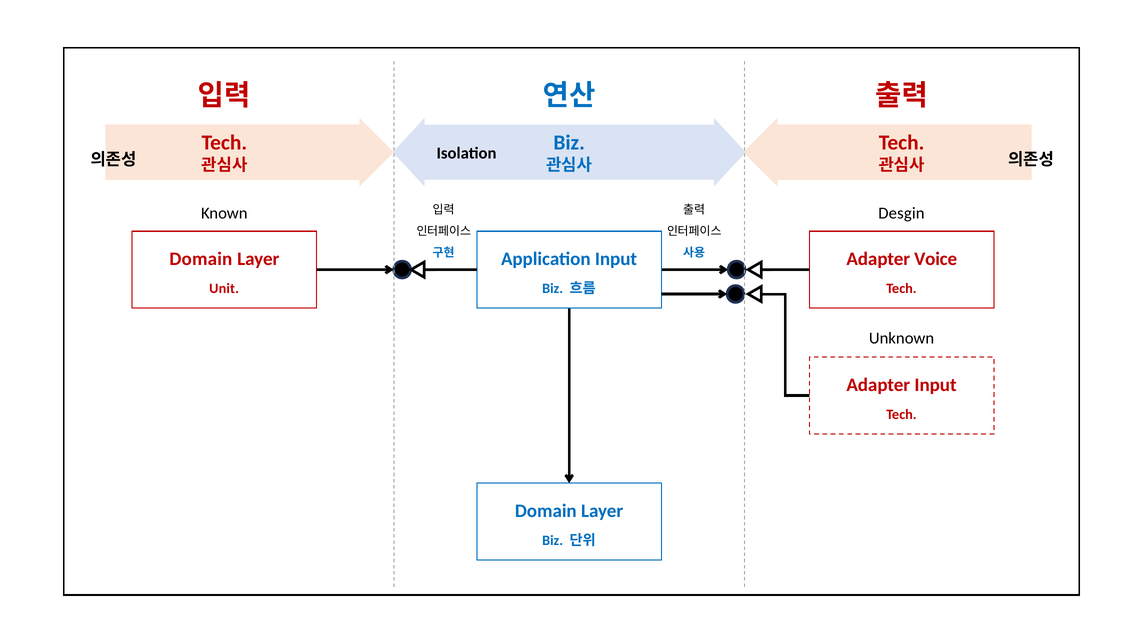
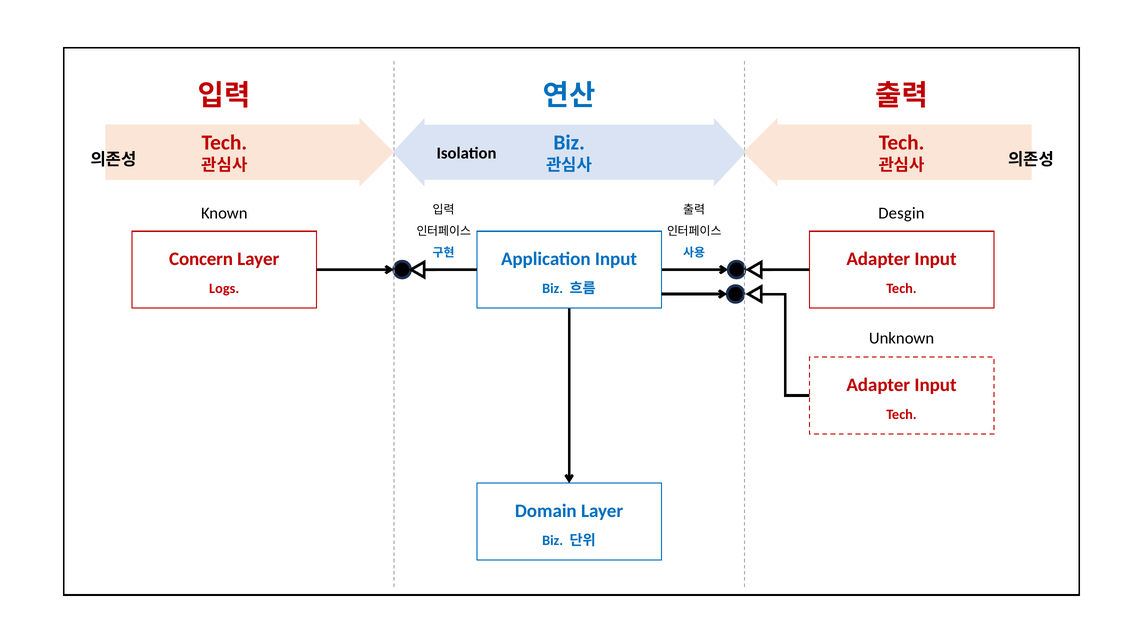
Domain at (201, 259): Domain -> Concern
Voice at (936, 259): Voice -> Input
Unit: Unit -> Logs
